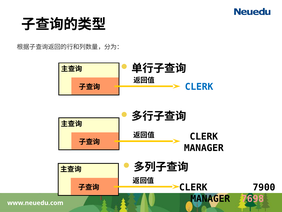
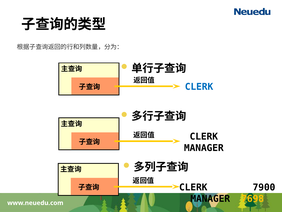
7698 colour: pink -> yellow
